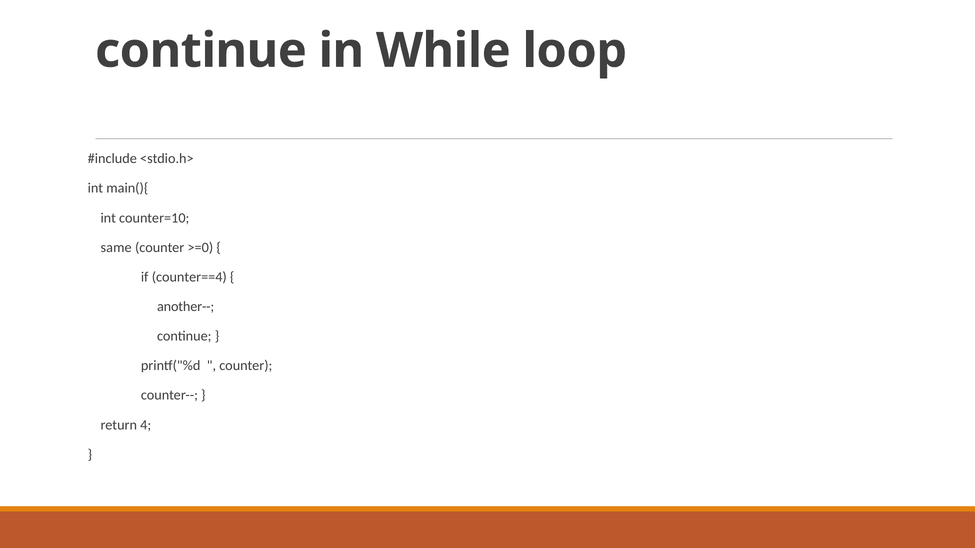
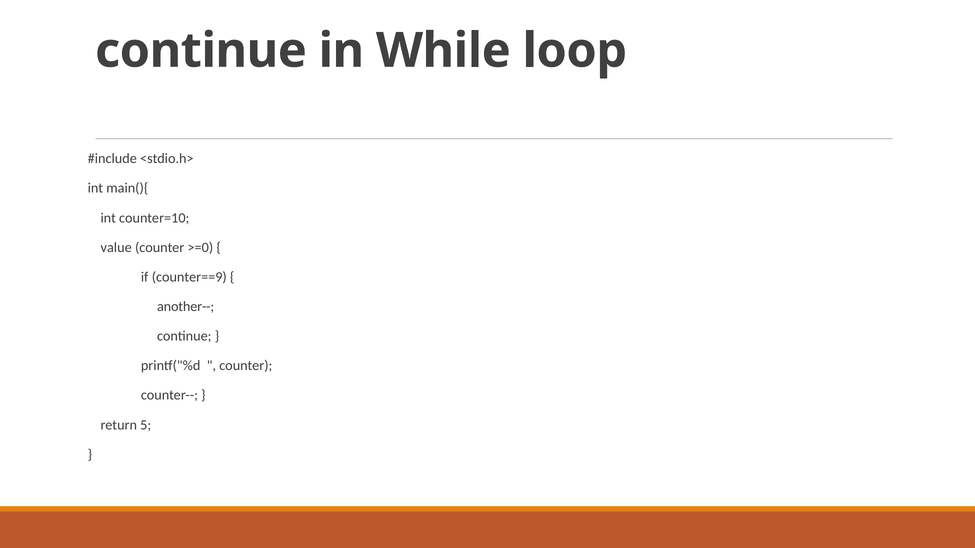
same: same -> value
counter==4: counter==4 -> counter==9
4: 4 -> 5
